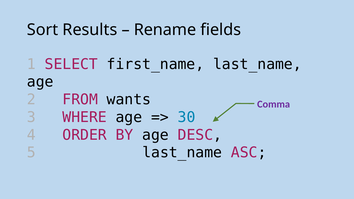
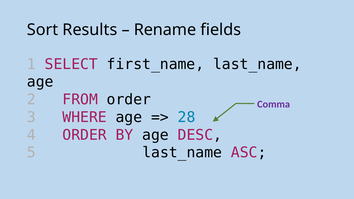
FROM wants: wants -> order
30: 30 -> 28
